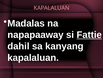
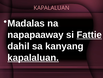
kapalaluan at (33, 57) underline: none -> present
